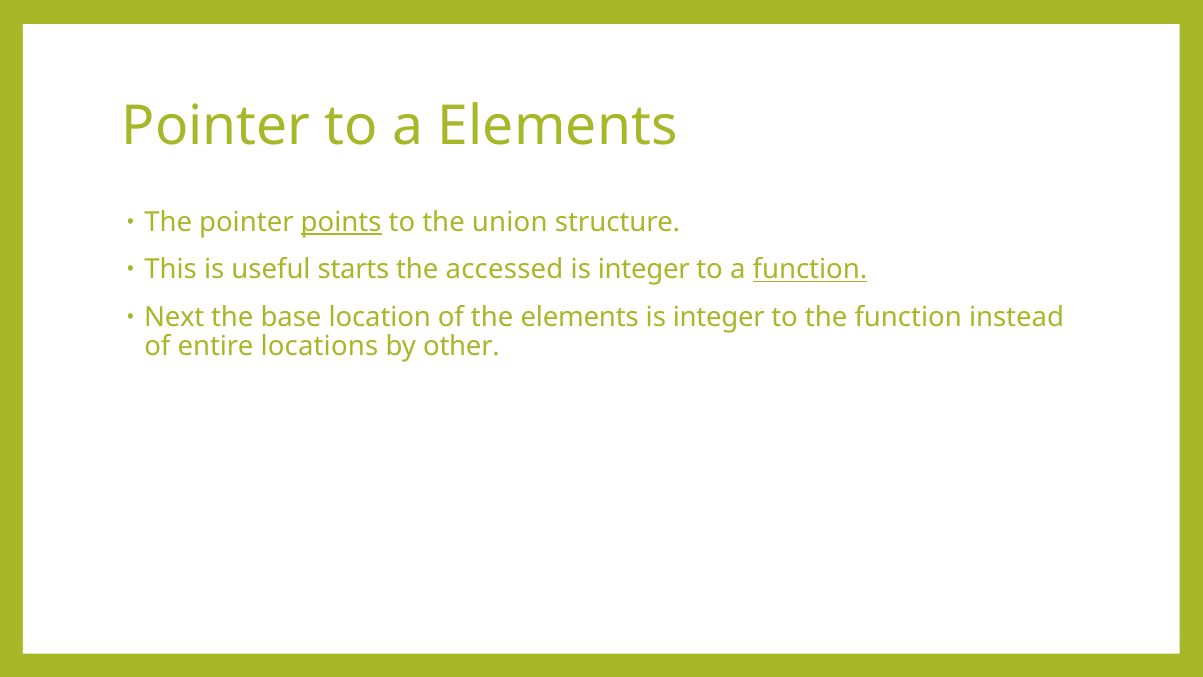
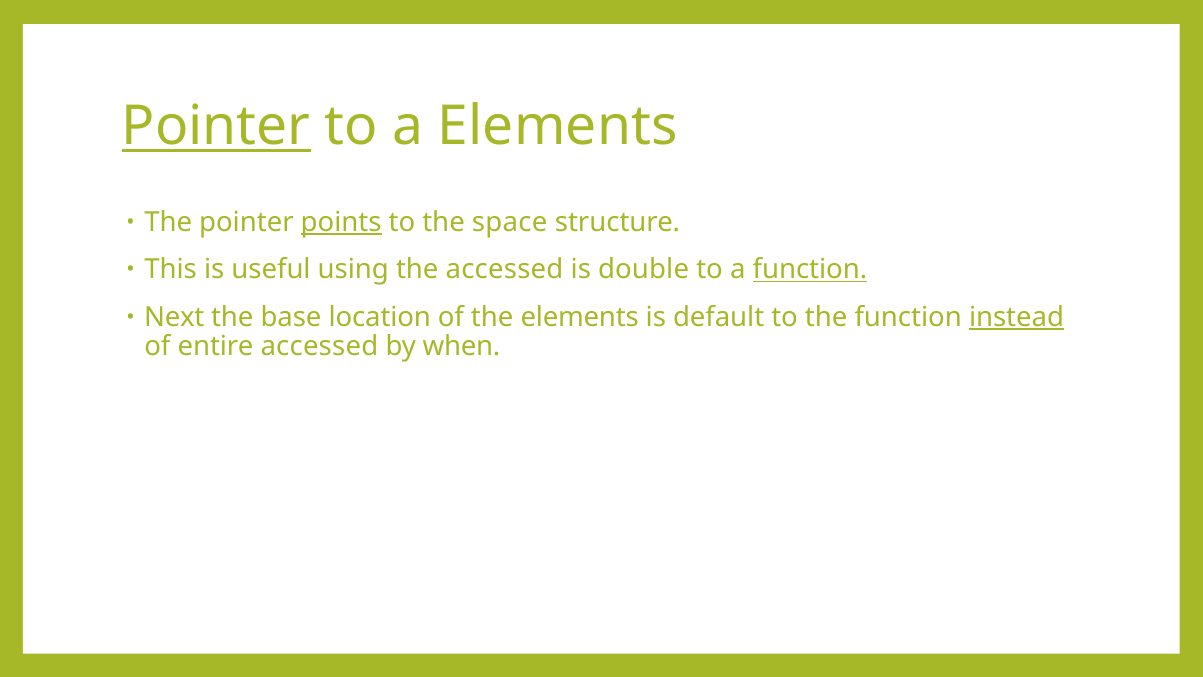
Pointer at (216, 127) underline: none -> present
union: union -> space
starts: starts -> using
integer at (644, 270): integer -> double
integer at (719, 317): integer -> default
instead underline: none -> present
entire locations: locations -> accessed
other: other -> when
